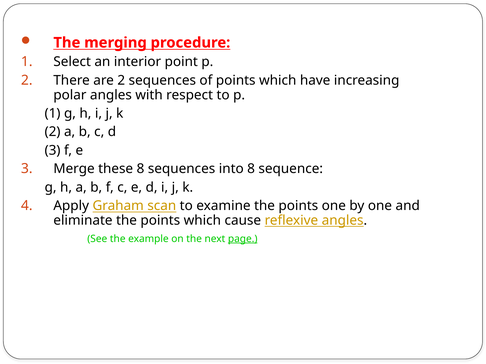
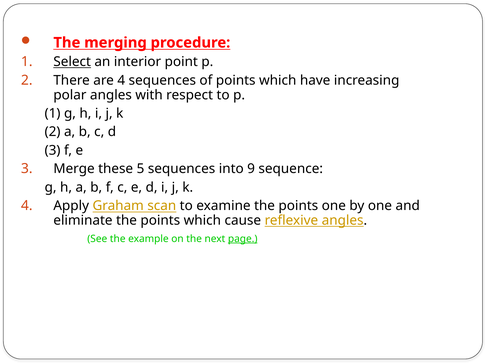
Select underline: none -> present
are 2: 2 -> 4
these 8: 8 -> 5
into 8: 8 -> 9
